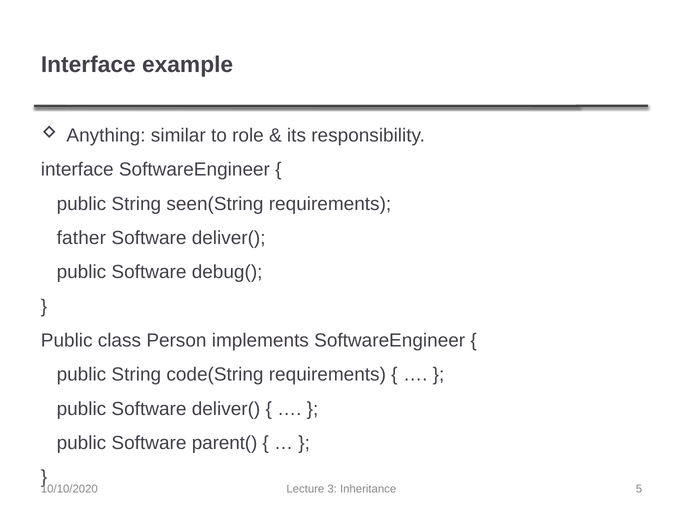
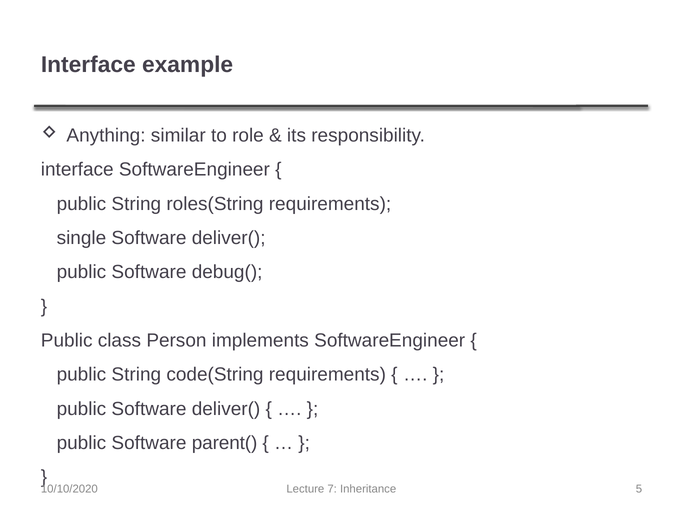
seen(String: seen(String -> roles(String
father: father -> single
3: 3 -> 7
